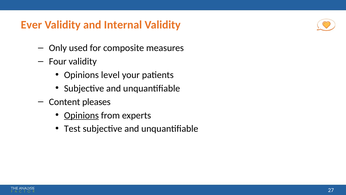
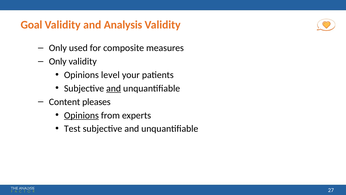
Ever: Ever -> Goal
Internal: Internal -> Analysis
Four at (58, 61): Four -> Only
and at (114, 88) underline: none -> present
